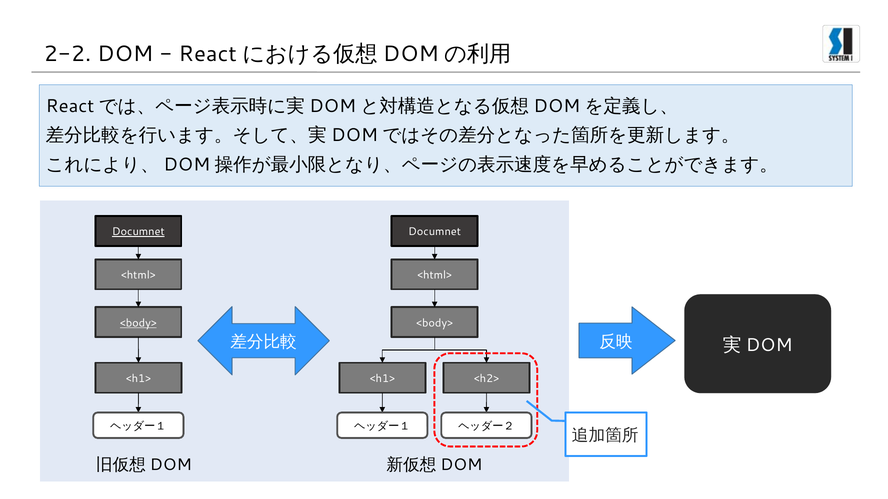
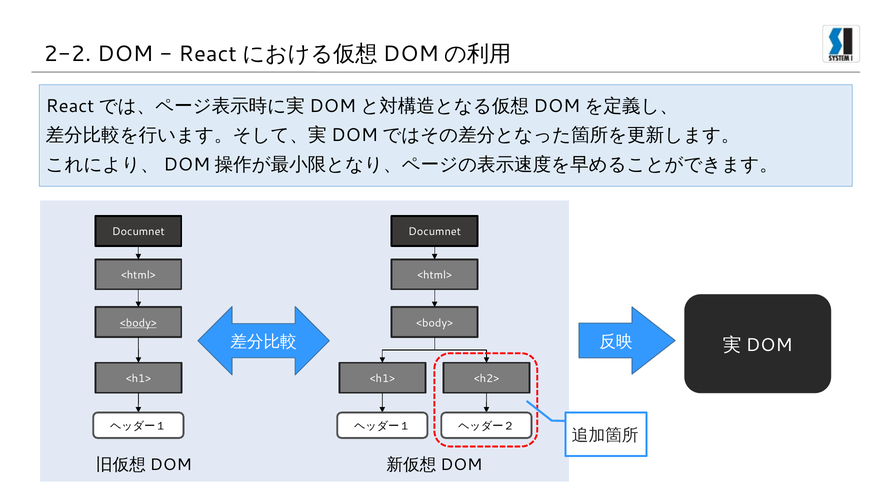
Documnet at (138, 232) underline: present -> none
